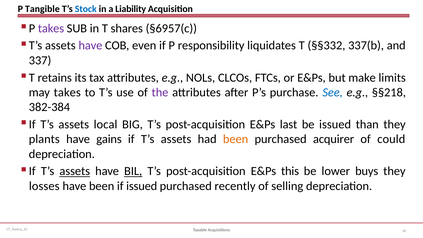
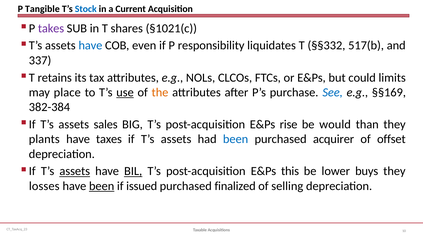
Liability: Liability -> Current
§6957(c: §6957(c -> §1021(c
have at (90, 46) colour: purple -> blue
337(b: 337(b -> 517(b
make: make -> could
may takes: takes -> place
use underline: none -> present
the colour: purple -> orange
§§218: §§218 -> §§169
local: local -> sales
last: last -> rise
be issued: issued -> would
gains: gains -> taxes
been at (236, 139) colour: orange -> blue
could: could -> offset
been at (102, 186) underline: none -> present
recently: recently -> finalized
